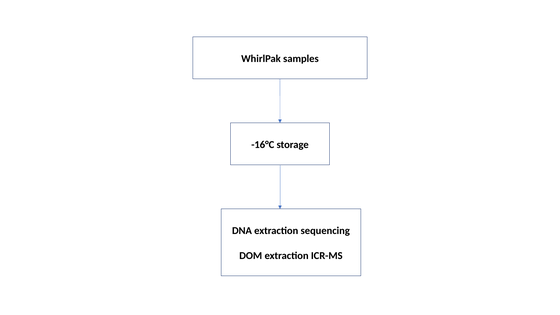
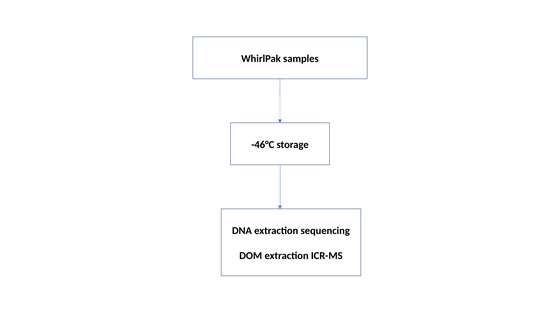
-16°C: -16°C -> -46°C
